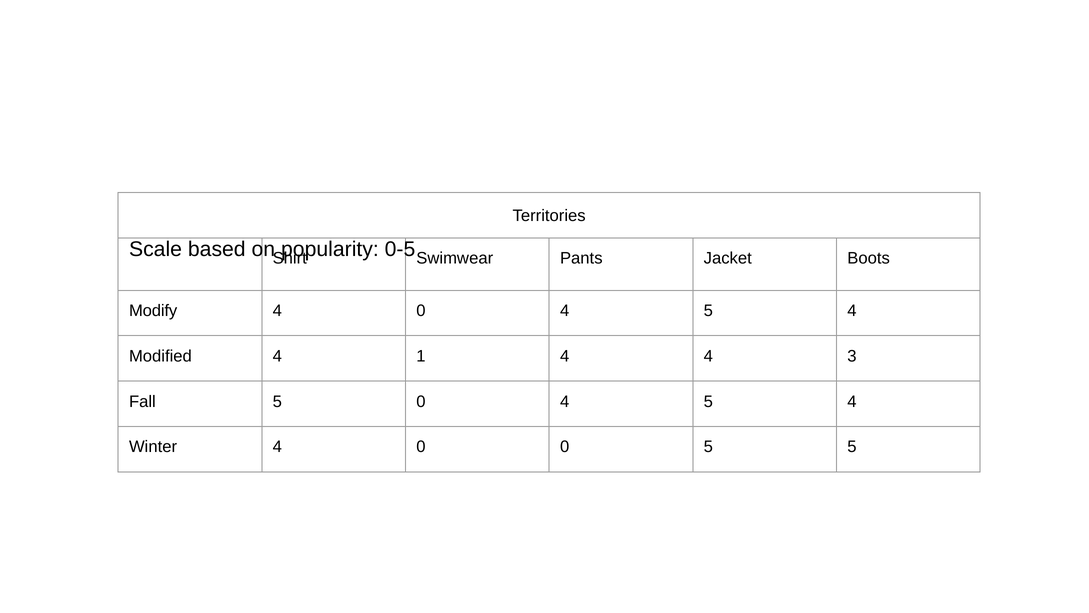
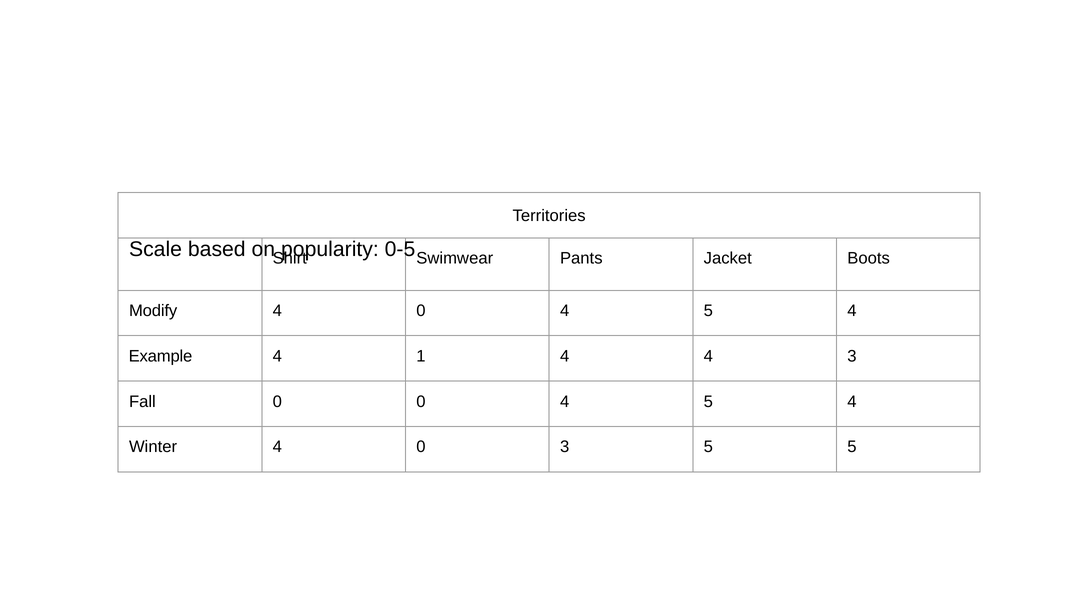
Modified: Modified -> Example
Fall 5: 5 -> 0
0 0: 0 -> 3
